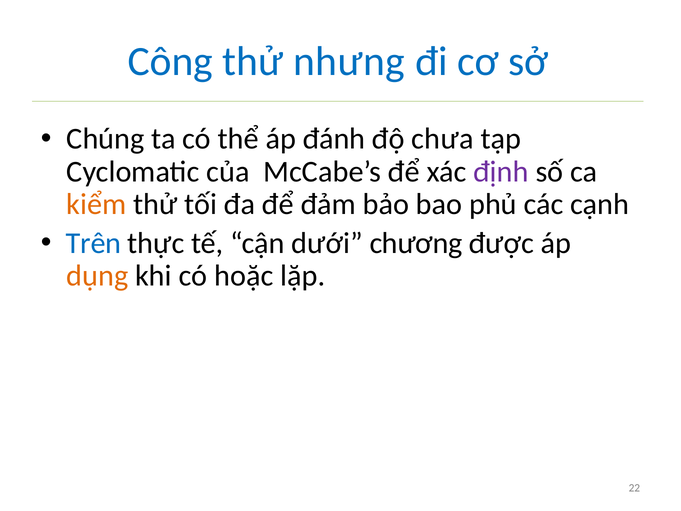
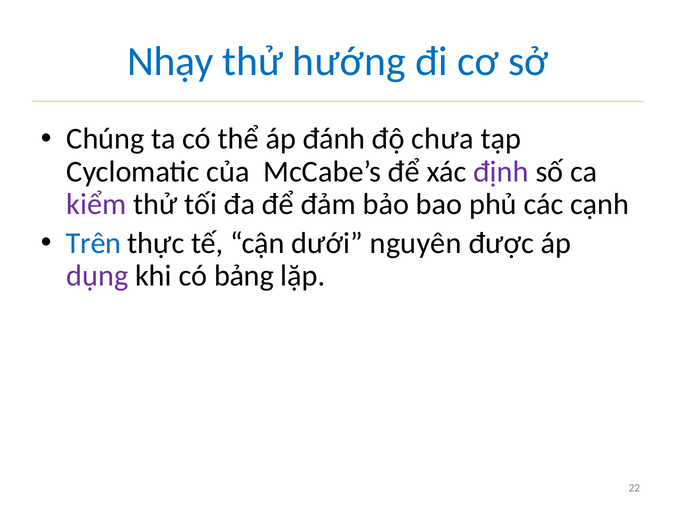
Công: Công -> Nhạy
nhưng: nhưng -> hướng
kiểm colour: orange -> purple
chương: chương -> nguyên
dụng colour: orange -> purple
hoặc: hoặc -> bảng
